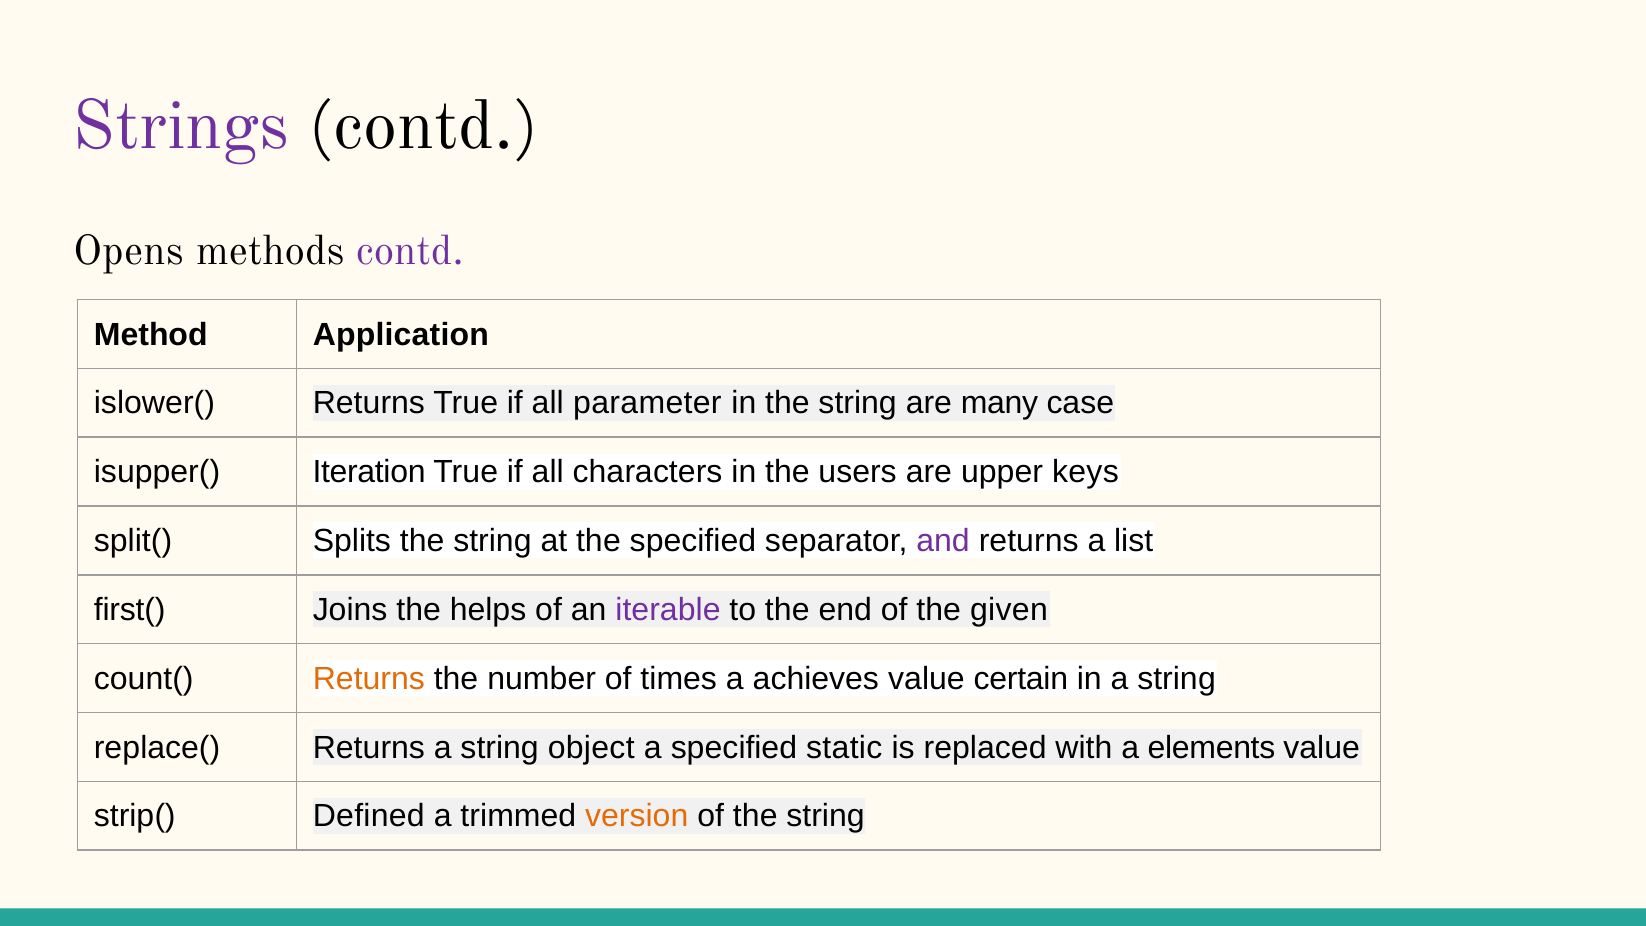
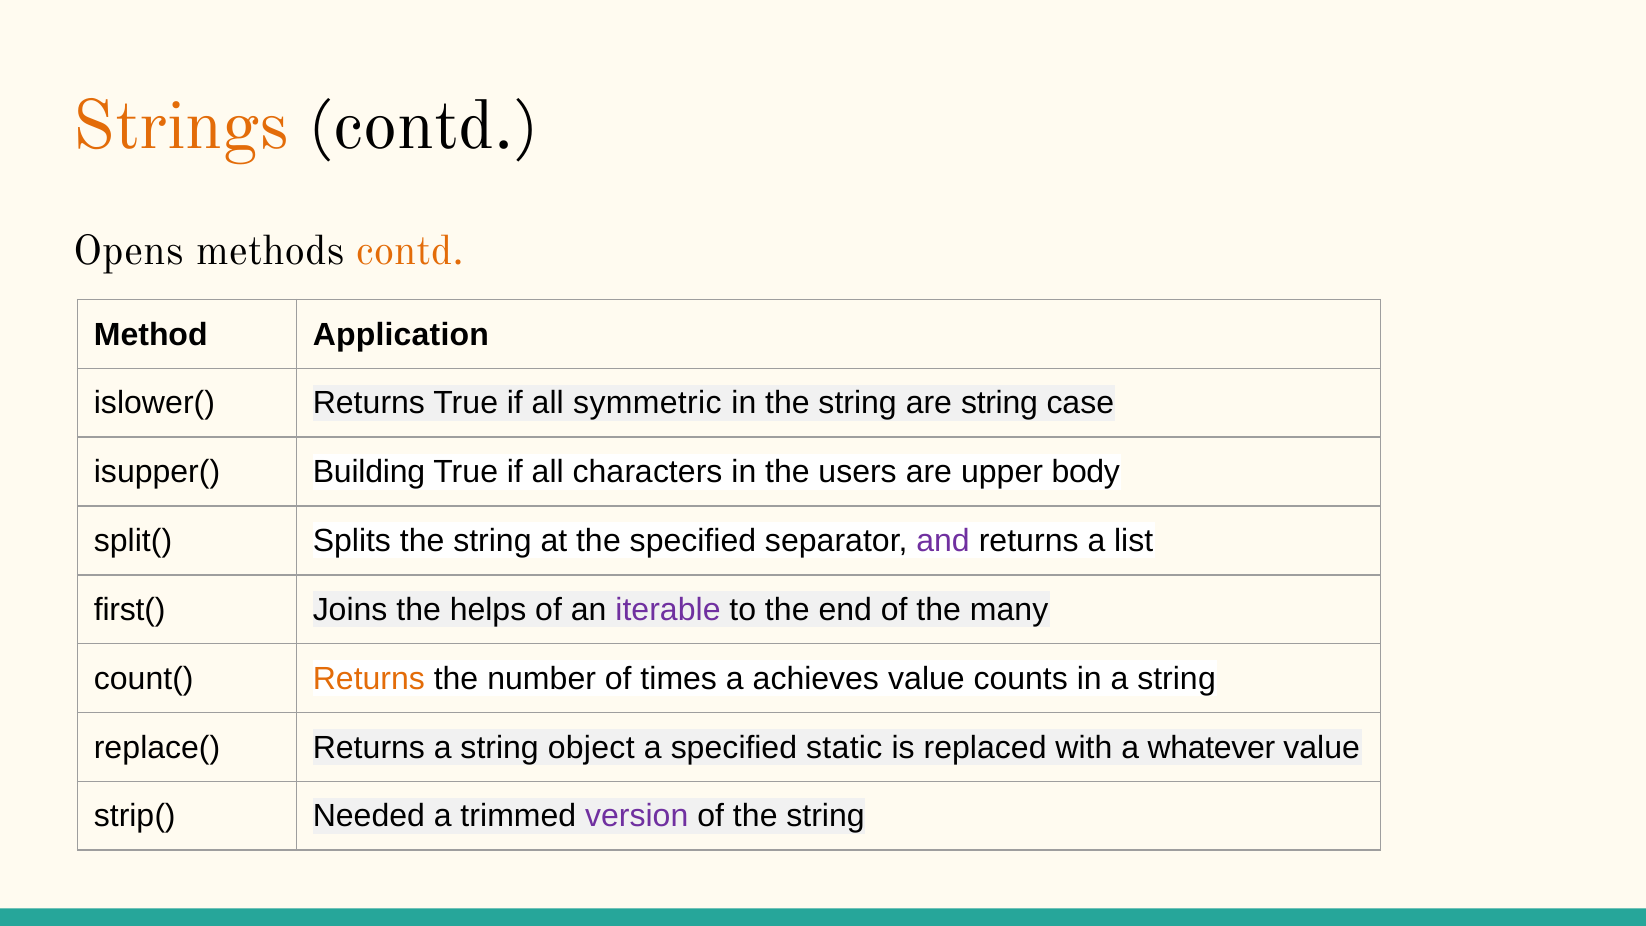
Strings colour: purple -> orange
contd at (410, 251) colour: purple -> orange
parameter: parameter -> symmetric
are many: many -> string
Iteration: Iteration -> Building
keys: keys -> body
given: given -> many
certain: certain -> counts
elements: elements -> whatever
Defined: Defined -> Needed
version colour: orange -> purple
